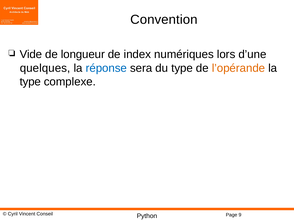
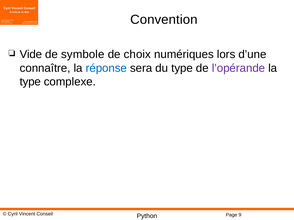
longueur: longueur -> symbole
index: index -> choix
quelques: quelques -> connaître
l’opérande colour: orange -> purple
